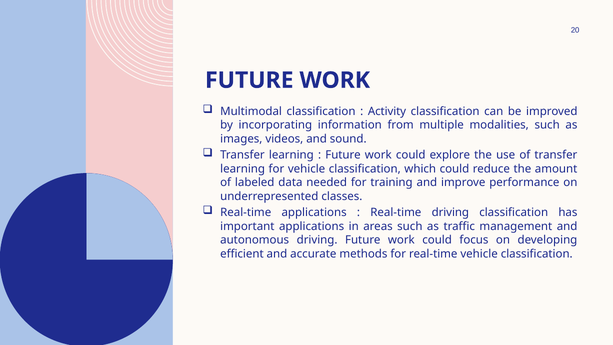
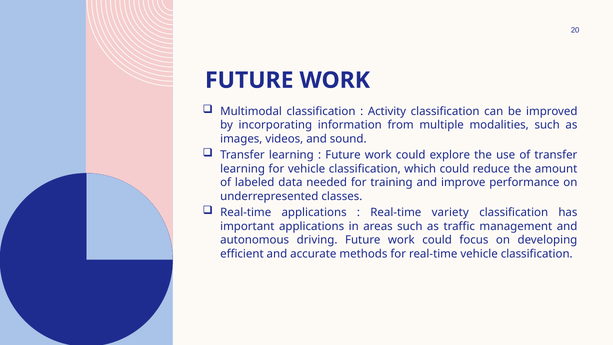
Real-time driving: driving -> variety
